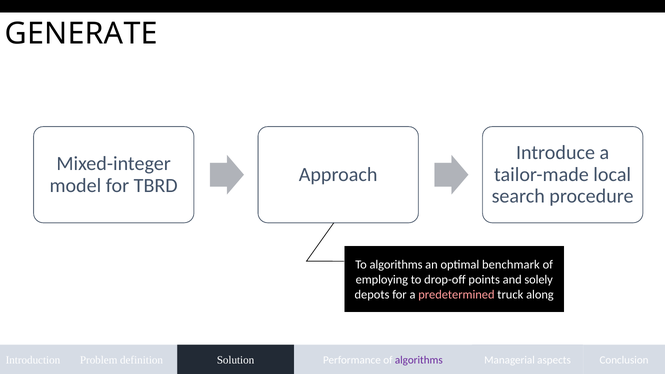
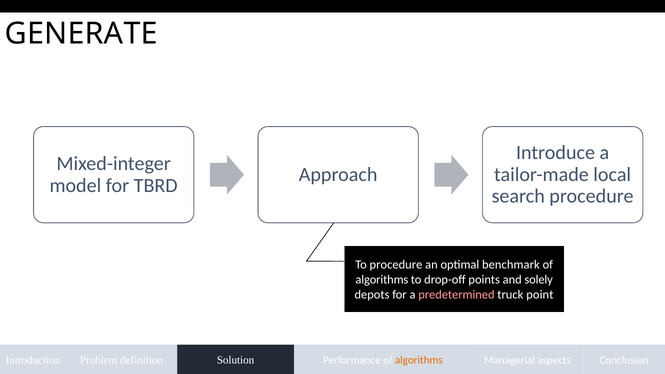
To algorithms: algorithms -> procedure
employing at (382, 280): employing -> algorithms
along: along -> point
algorithms at (419, 360) colour: purple -> orange
